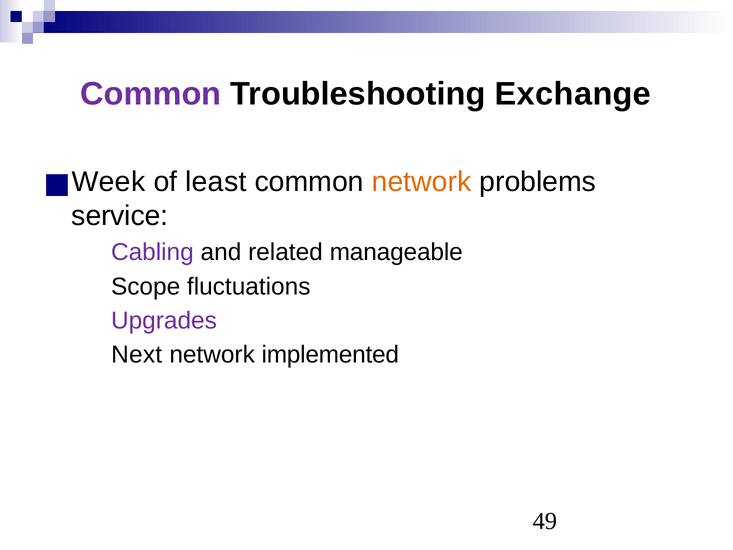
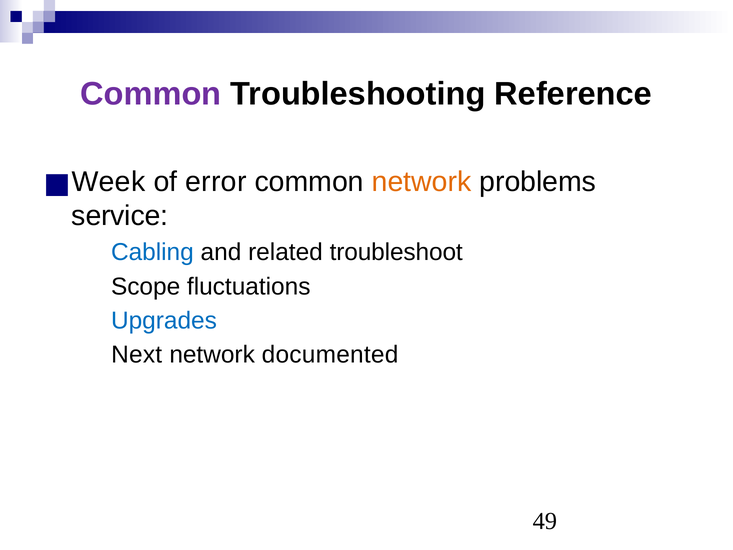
Exchange: Exchange -> Reference
least: least -> error
Cabling colour: purple -> blue
manageable: manageable -> troubleshoot
Upgrades colour: purple -> blue
implemented: implemented -> documented
